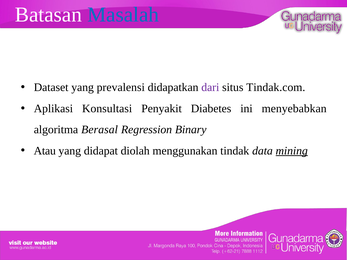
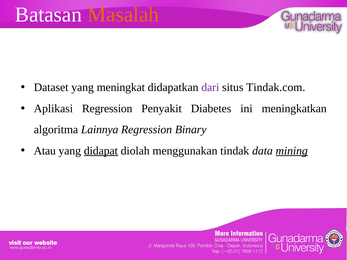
Masalah colour: blue -> orange
prevalensi: prevalensi -> meningkat
Aplikasi Konsultasi: Konsultasi -> Regression
menyebabkan: menyebabkan -> meningkatkan
Berasal: Berasal -> Lainnya
didapat underline: none -> present
